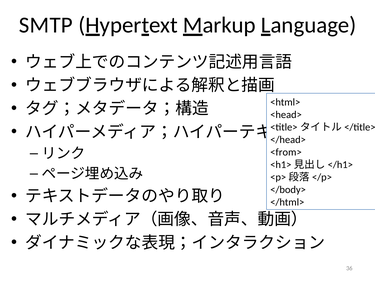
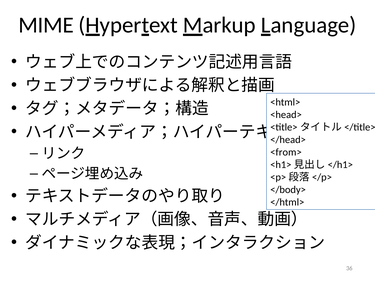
SMTP: SMTP -> MIME
